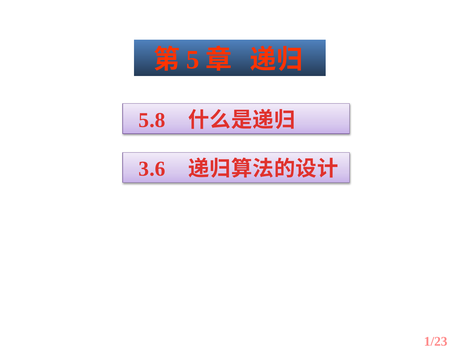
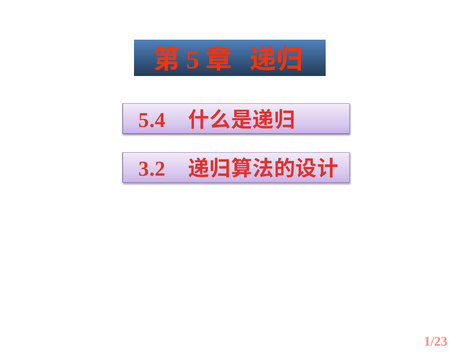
5.8: 5.8 -> 5.4
3.6: 3.6 -> 3.2
